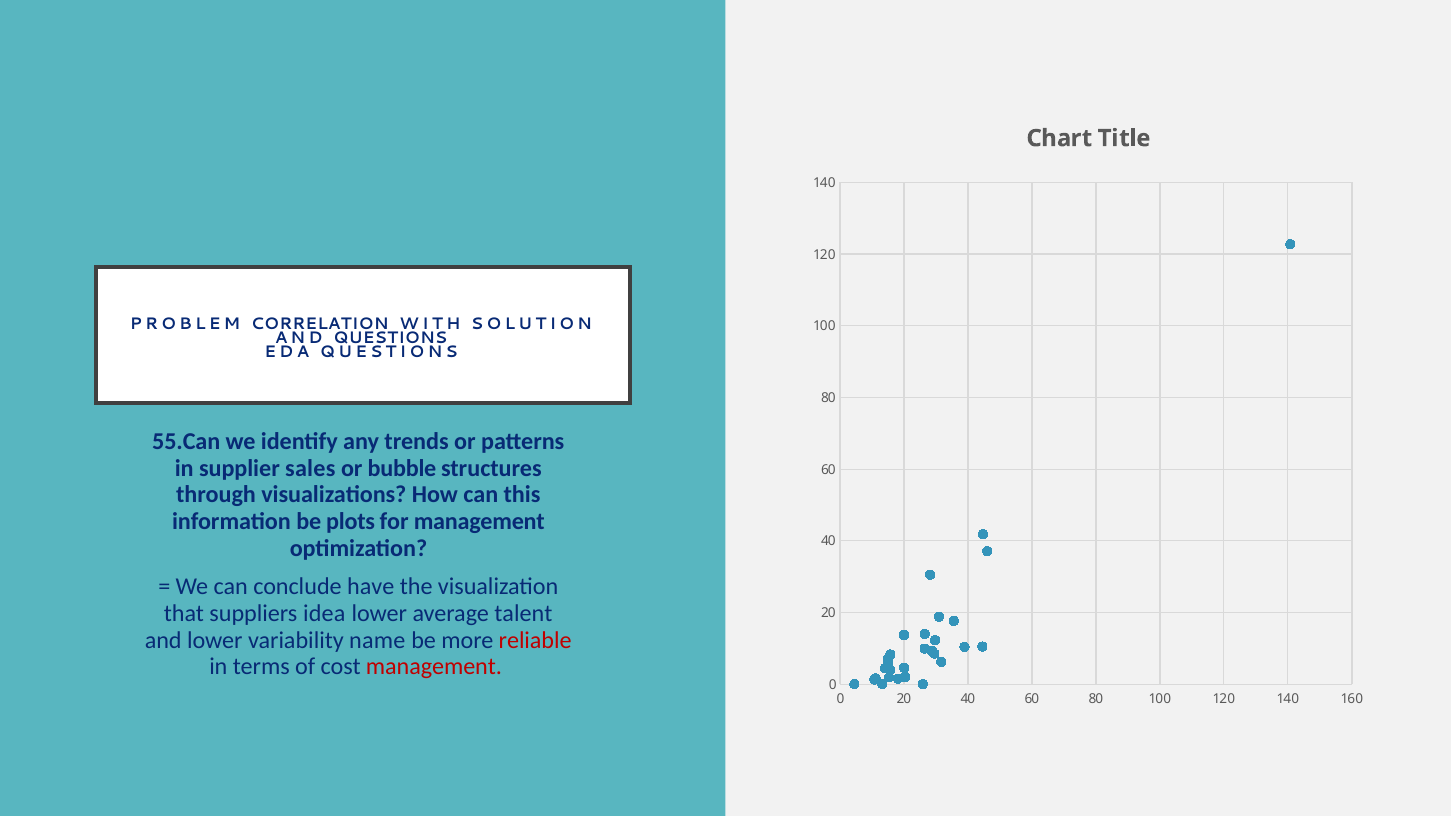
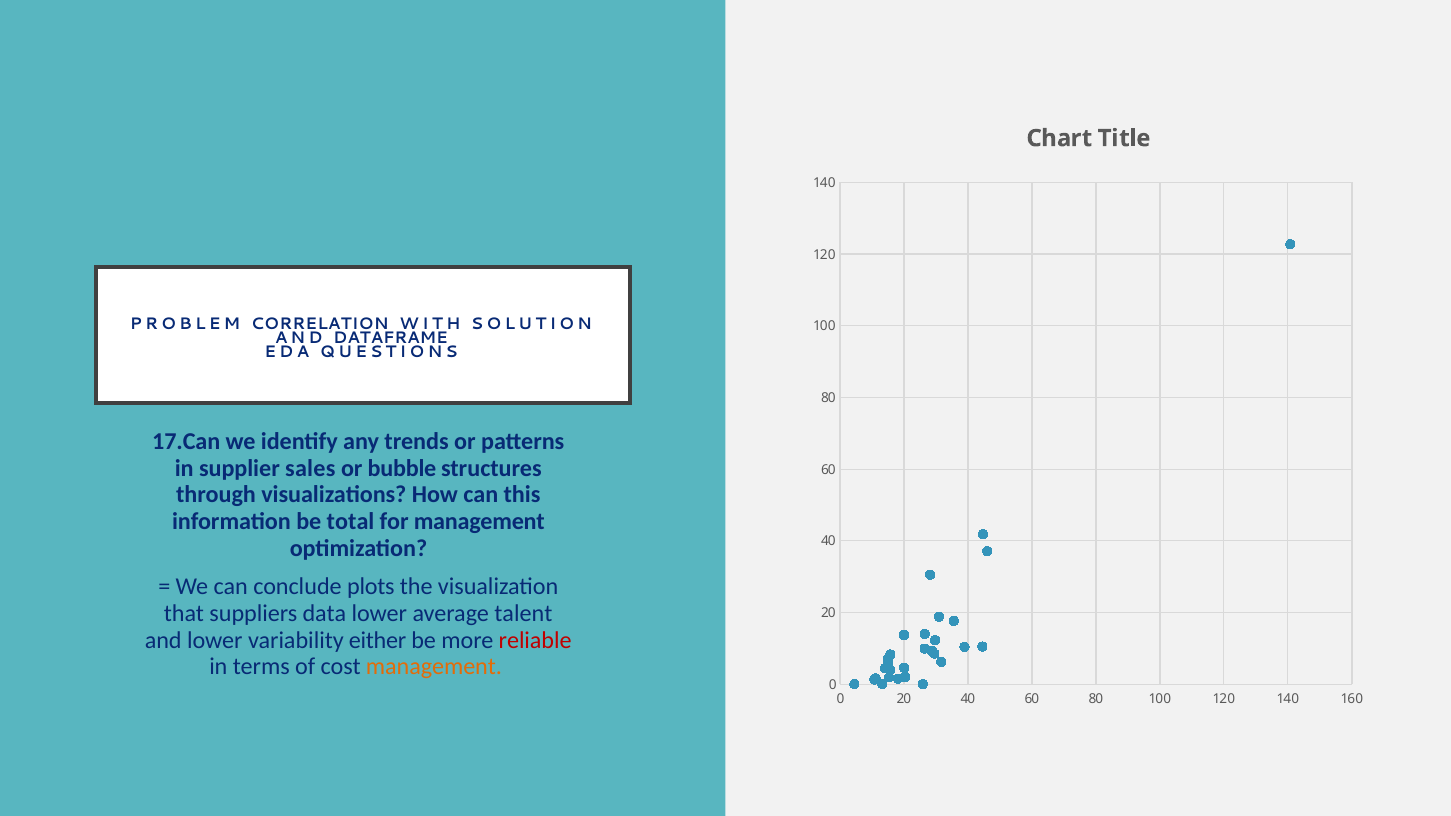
AND QUESTIONS: QUESTIONS -> DATAFRAME
55.Can: 55.Can -> 17.Can
plots: plots -> total
have: have -> plots
idea: idea -> data
name: name -> either
management at (434, 667) colour: red -> orange
